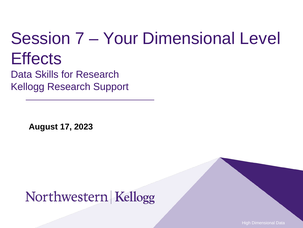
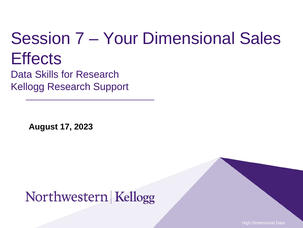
Level: Level -> Sales
